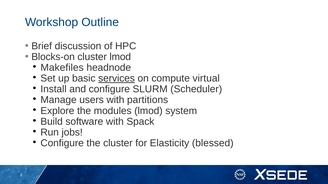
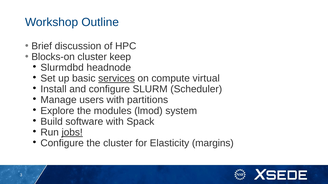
cluster lmod: lmod -> keep
Makefiles: Makefiles -> Slurmdbd
jobs underline: none -> present
blessed: blessed -> margins
